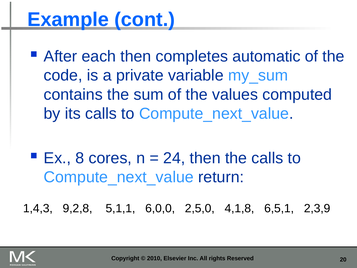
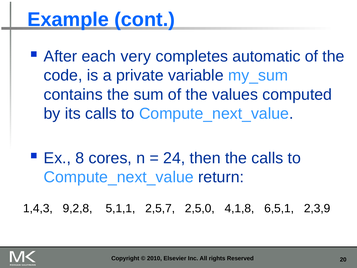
each then: then -> very
6,0,0: 6,0,0 -> 2,5,7
